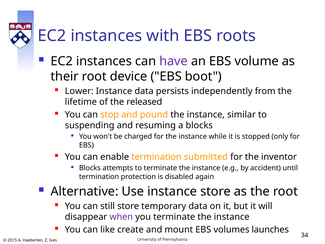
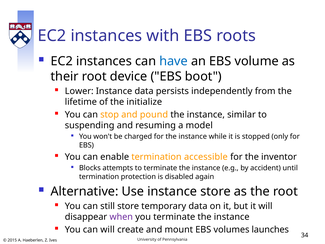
have colour: purple -> blue
released: released -> initialize
a blocks: blocks -> model
submitted: submitted -> accessible
can like: like -> will
